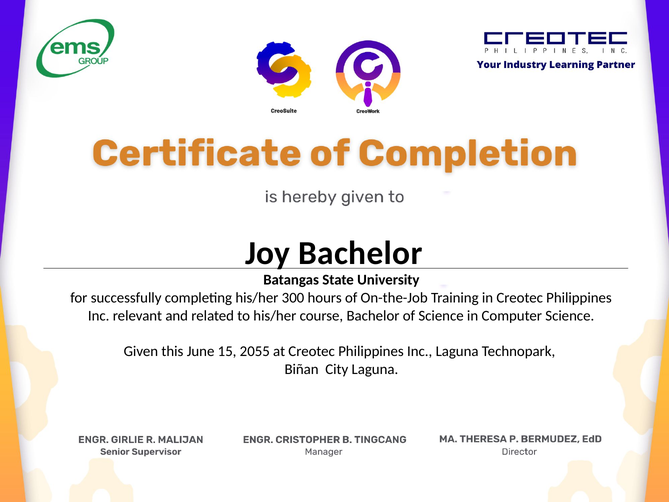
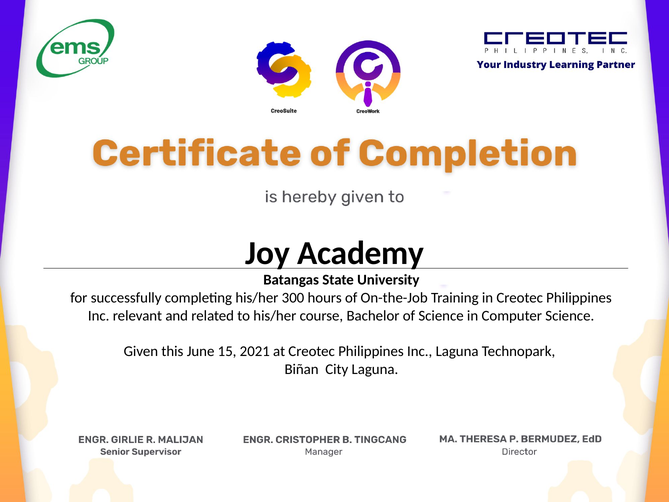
Joy Bachelor: Bachelor -> Academy
2055: 2055 -> 2021
